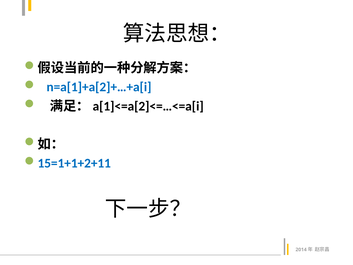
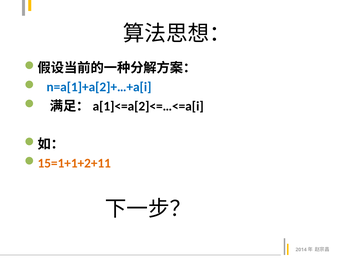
15=1+1+2+11 colour: blue -> orange
